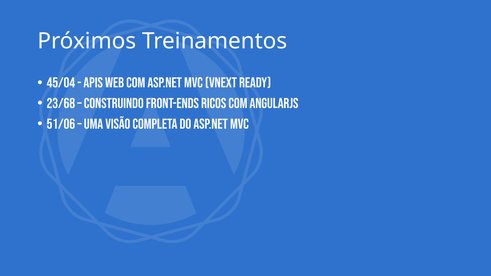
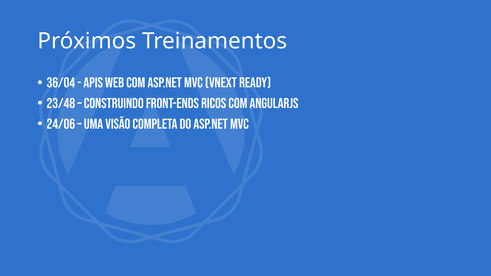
45/04: 45/04 -> 36/04
23/68: 23/68 -> 23/48
51/06: 51/06 -> 24/06
